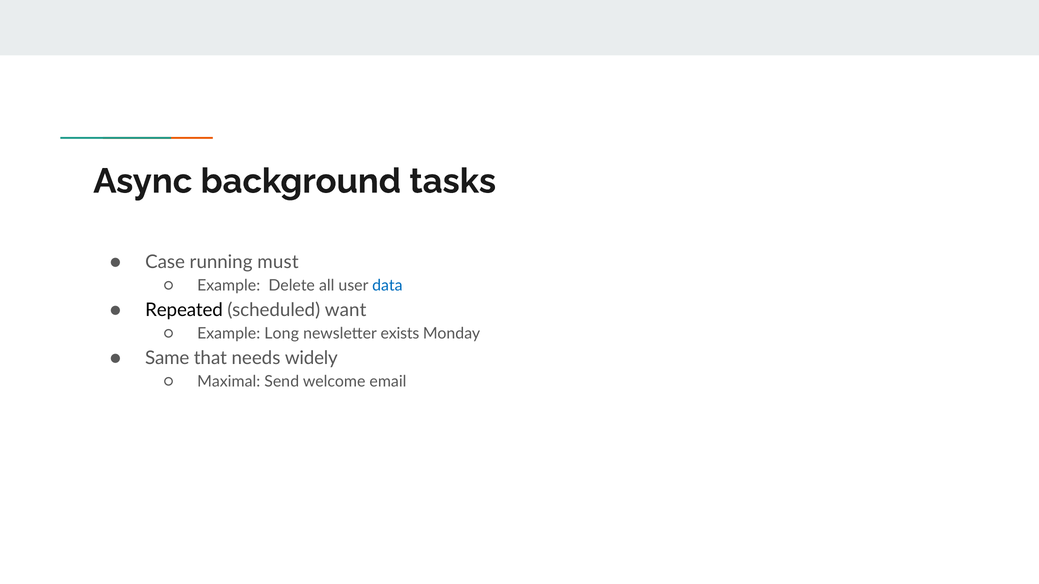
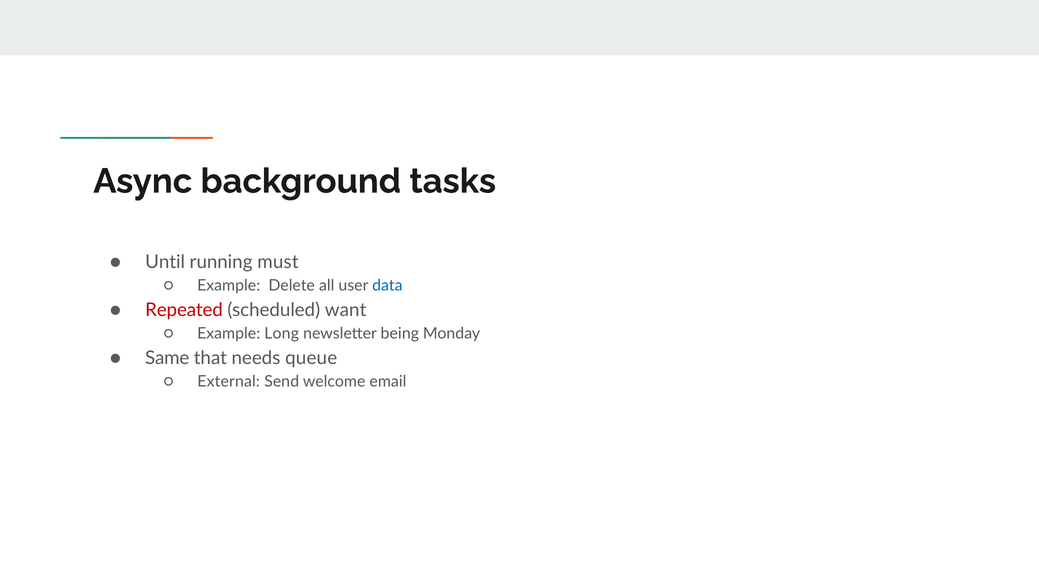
Case: Case -> Until
Repeated colour: black -> red
exists: exists -> being
widely: widely -> queue
Maximal: Maximal -> External
